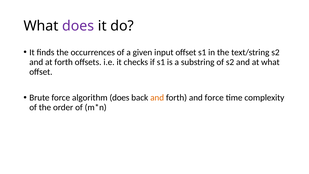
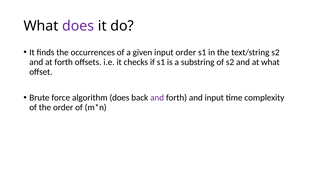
input offset: offset -> order
and at (157, 98) colour: orange -> purple
and force: force -> input
